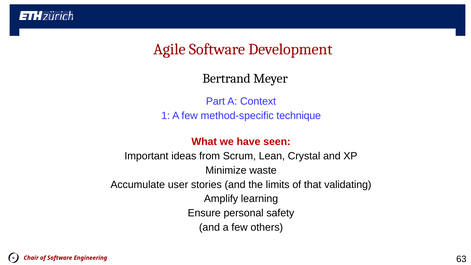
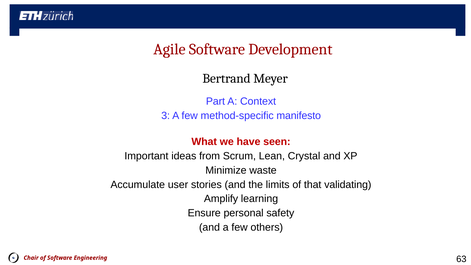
1: 1 -> 3
technique: technique -> manifesto
